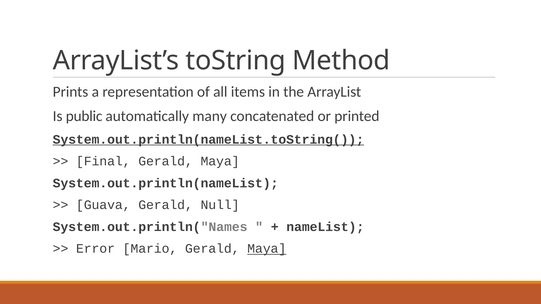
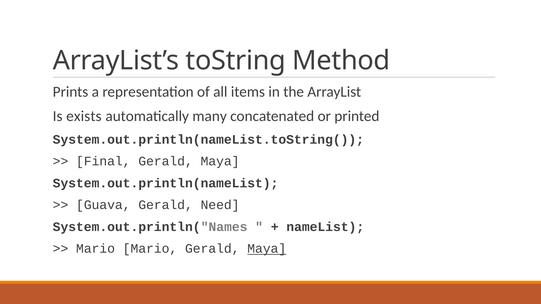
public: public -> exists
System.out.println(nameList.toString( underline: present -> none
Null: Null -> Need
Error at (96, 249): Error -> Mario
